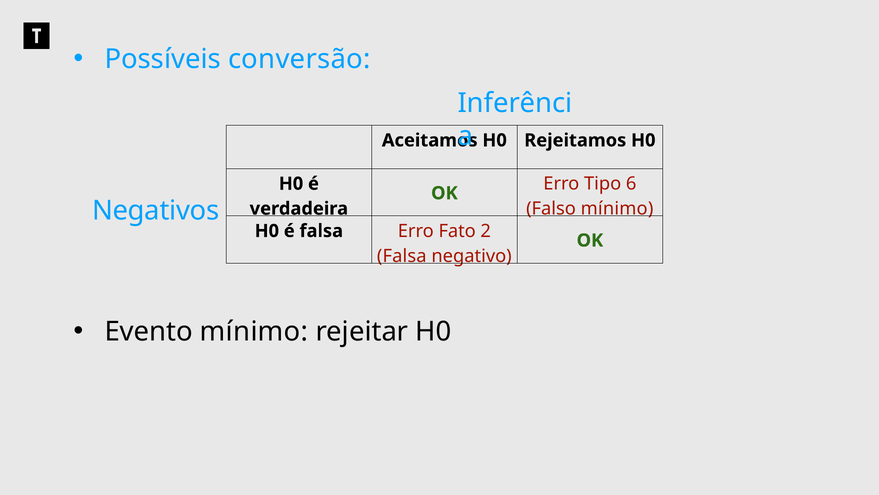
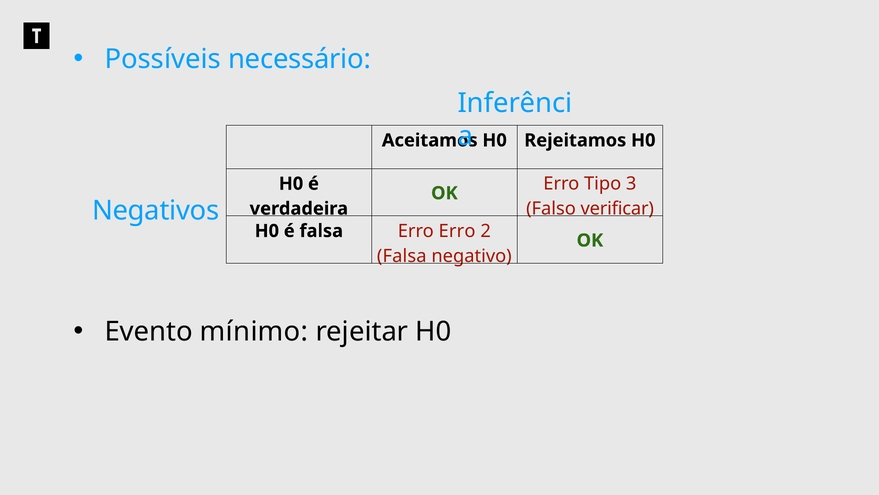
conversão: conversão -> necessário
6: 6 -> 3
Falso mínimo: mínimo -> verificar
Erro Fato: Fato -> Erro
